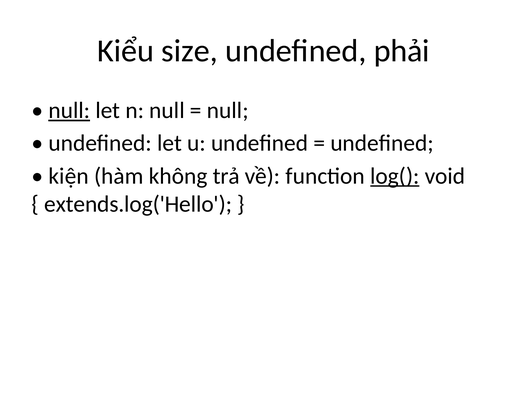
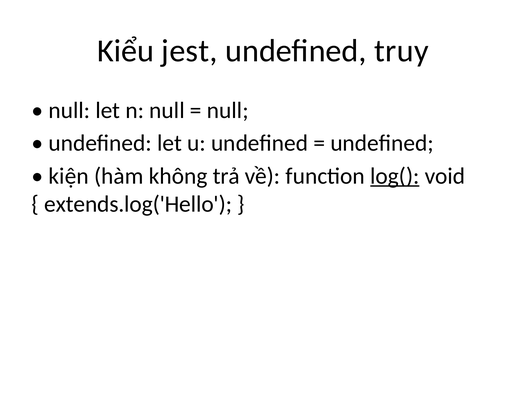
size: size -> jest
phải: phải -> truy
null at (69, 111) underline: present -> none
